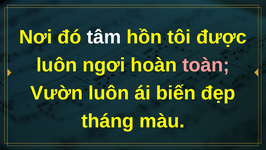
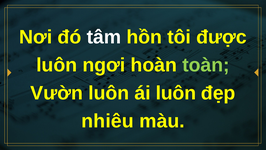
toàn colour: pink -> light green
ái biến: biến -> luôn
tháng: tháng -> nhiêu
